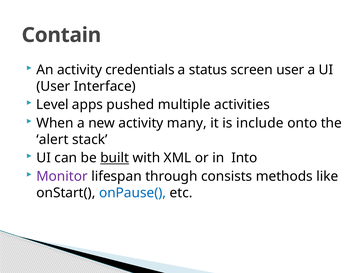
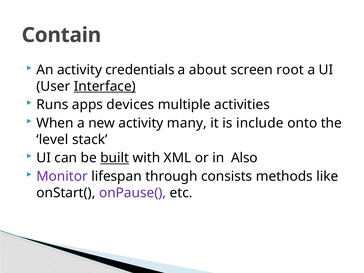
status: status -> about
screen user: user -> root
Interface underline: none -> present
Level: Level -> Runs
pushed: pushed -> devices
alert: alert -> level
Into: Into -> Also
onPause( colour: blue -> purple
